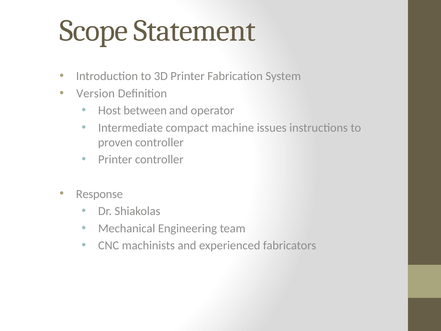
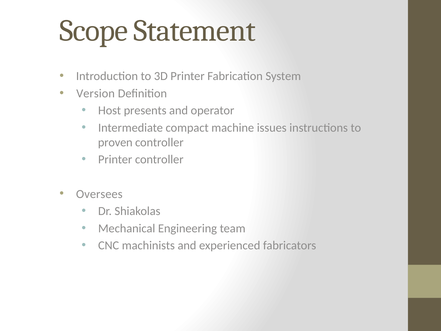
between: between -> presents
Response: Response -> Oversees
